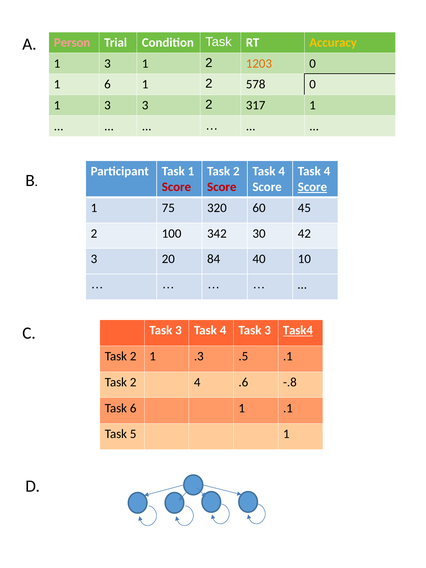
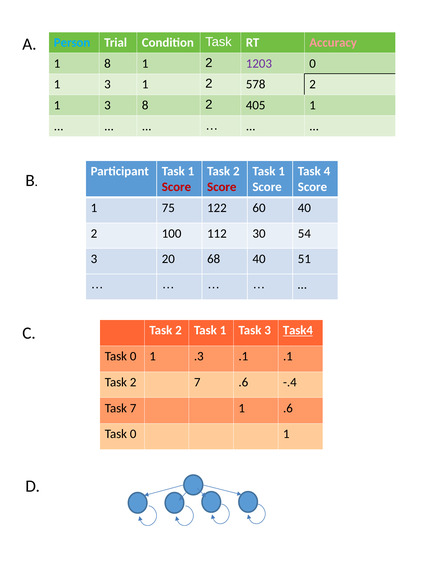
Person colour: pink -> light blue
Accuracy colour: yellow -> pink
3 at (107, 63): 3 -> 8
1203 colour: orange -> purple
6 at (107, 84): 6 -> 3
578 0: 0 -> 2
3 3: 3 -> 8
317: 317 -> 405
4 at (282, 171): 4 -> 1
Score at (312, 187) underline: present -> none
320: 320 -> 122
60 45: 45 -> 40
342: 342 -> 112
42: 42 -> 54
84: 84 -> 68
10: 10 -> 51
3 at (178, 330): 3 -> 2
4 at (223, 330): 4 -> 1
2 at (133, 356): 2 -> 0
.3 .5: .5 -> .1
2 4: 4 -> 7
-.8: -.8 -> -.4
Task 6: 6 -> 7
1 .1: .1 -> .6
5 at (133, 434): 5 -> 0
